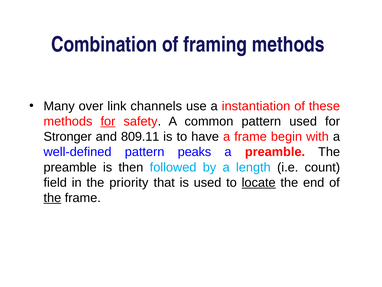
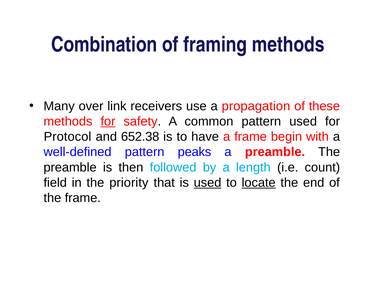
channels: channels -> receivers
instantiation: instantiation -> propagation
Stronger: Stronger -> Protocol
809.11: 809.11 -> 652.38
used at (208, 182) underline: none -> present
the at (52, 198) underline: present -> none
